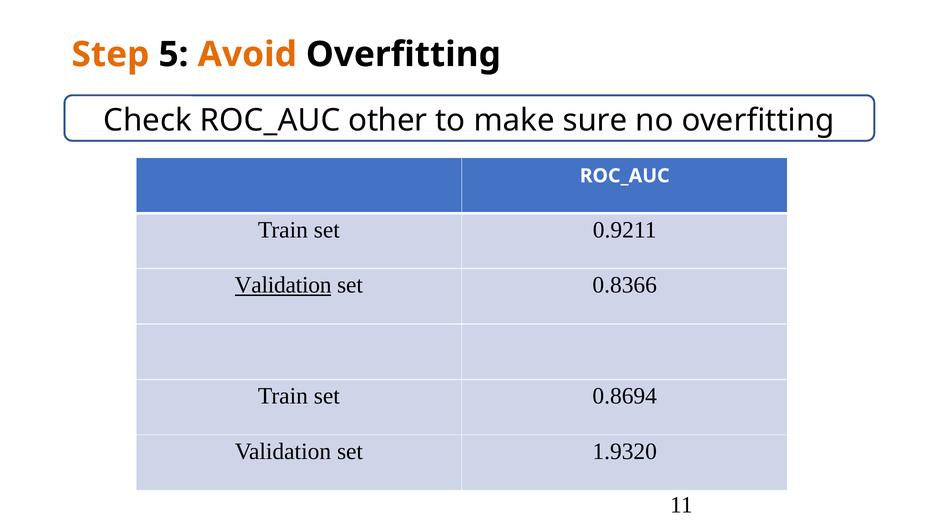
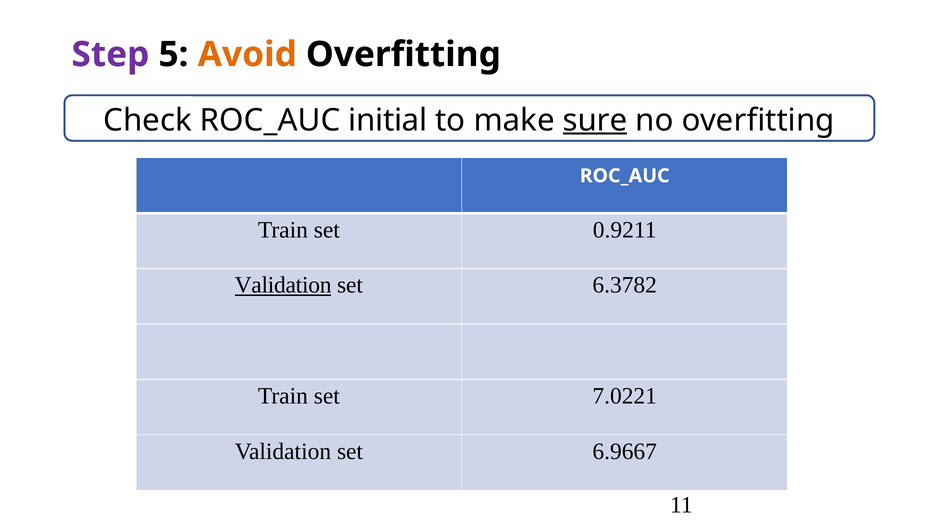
Step colour: orange -> purple
other: other -> initial
sure underline: none -> present
0.8366: 0.8366 -> 6.3782
0.8694: 0.8694 -> 7.0221
1.9320: 1.9320 -> 6.9667
